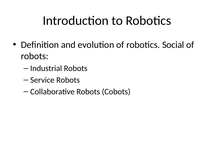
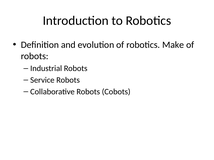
Social: Social -> Make
